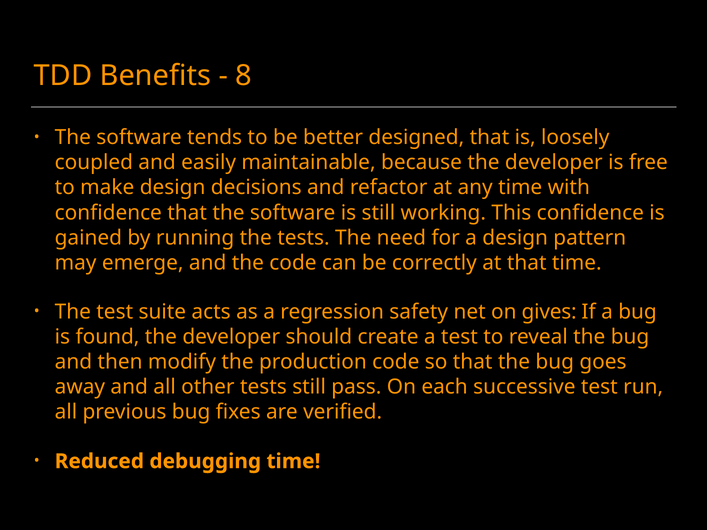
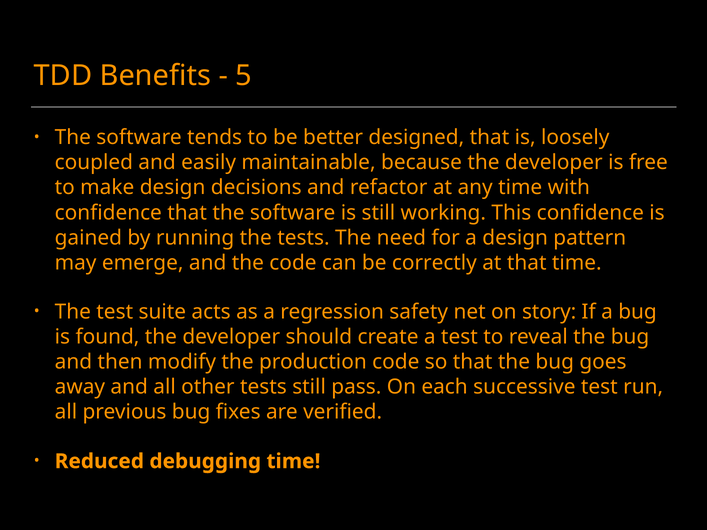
8: 8 -> 5
gives: gives -> story
